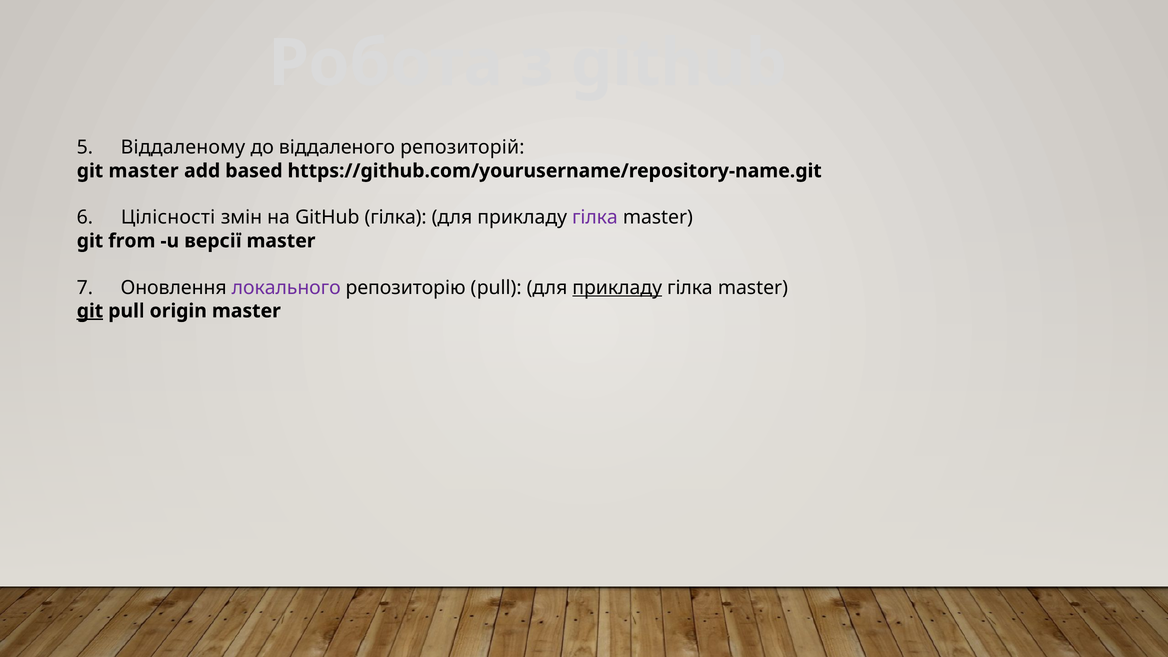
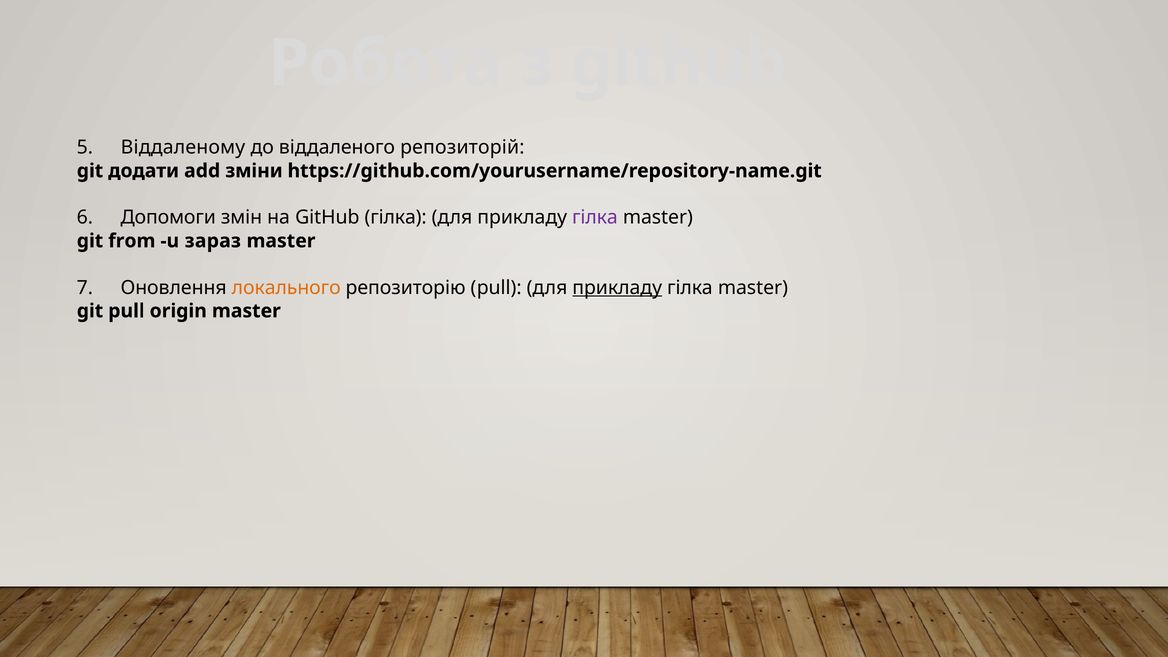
git master: master -> додати
based: based -> зміни
Цілісності: Цілісності -> Допомоги
версії: версії -> зараз
локального colour: purple -> orange
git at (90, 311) underline: present -> none
